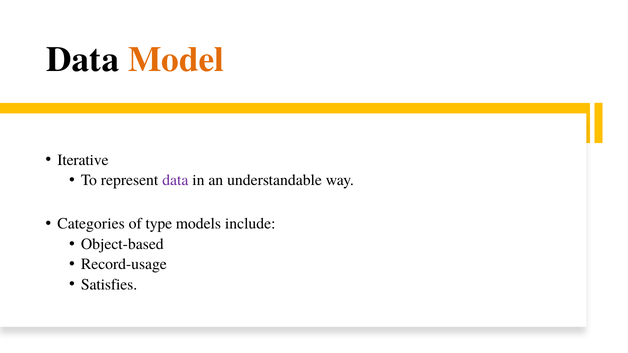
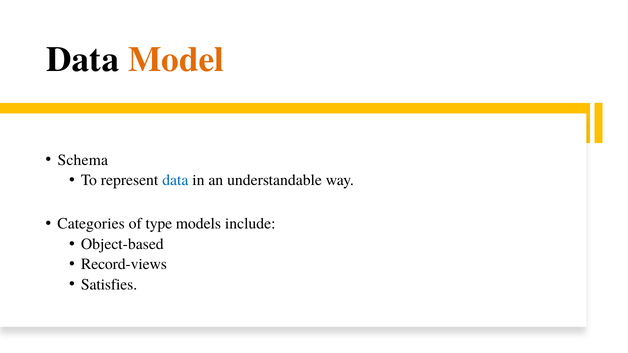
Iterative: Iterative -> Schema
data at (175, 180) colour: purple -> blue
Record-usage: Record-usage -> Record-views
